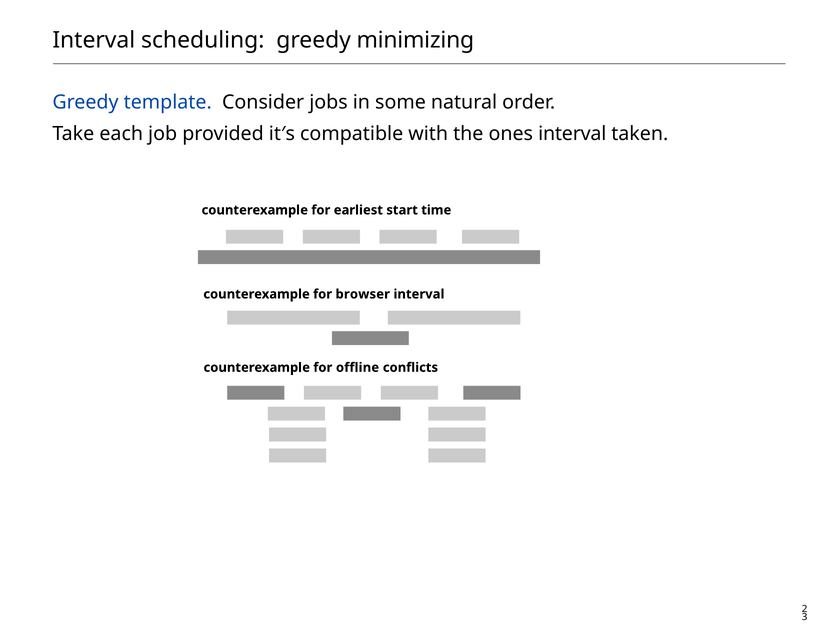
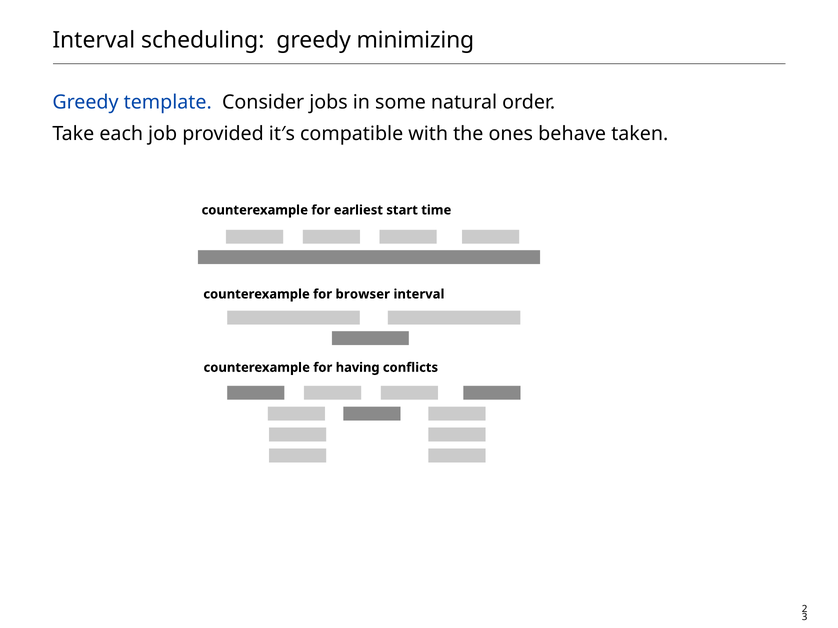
ones interval: interval -> behave
offline: offline -> having
